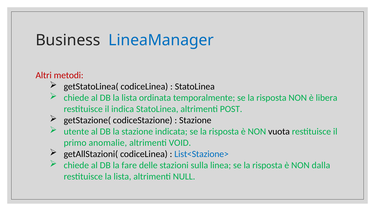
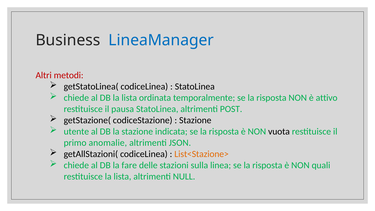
libera: libera -> attivo
indica: indica -> pausa
VOID: VOID -> JSON
List<Stazione> colour: blue -> orange
dalla: dalla -> quali
